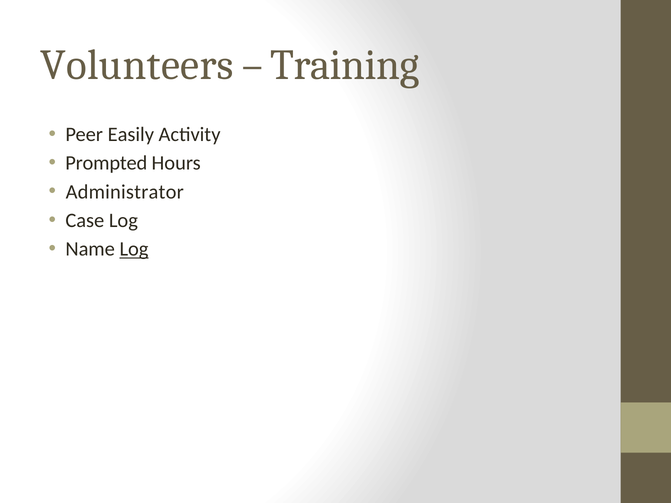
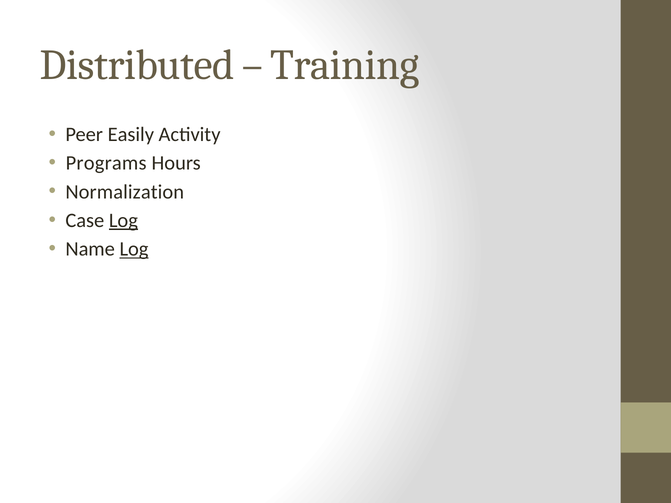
Volunteers: Volunteers -> Distributed
Prompted: Prompted -> Programs
Administrator: Administrator -> Normalization
Log at (123, 221) underline: none -> present
